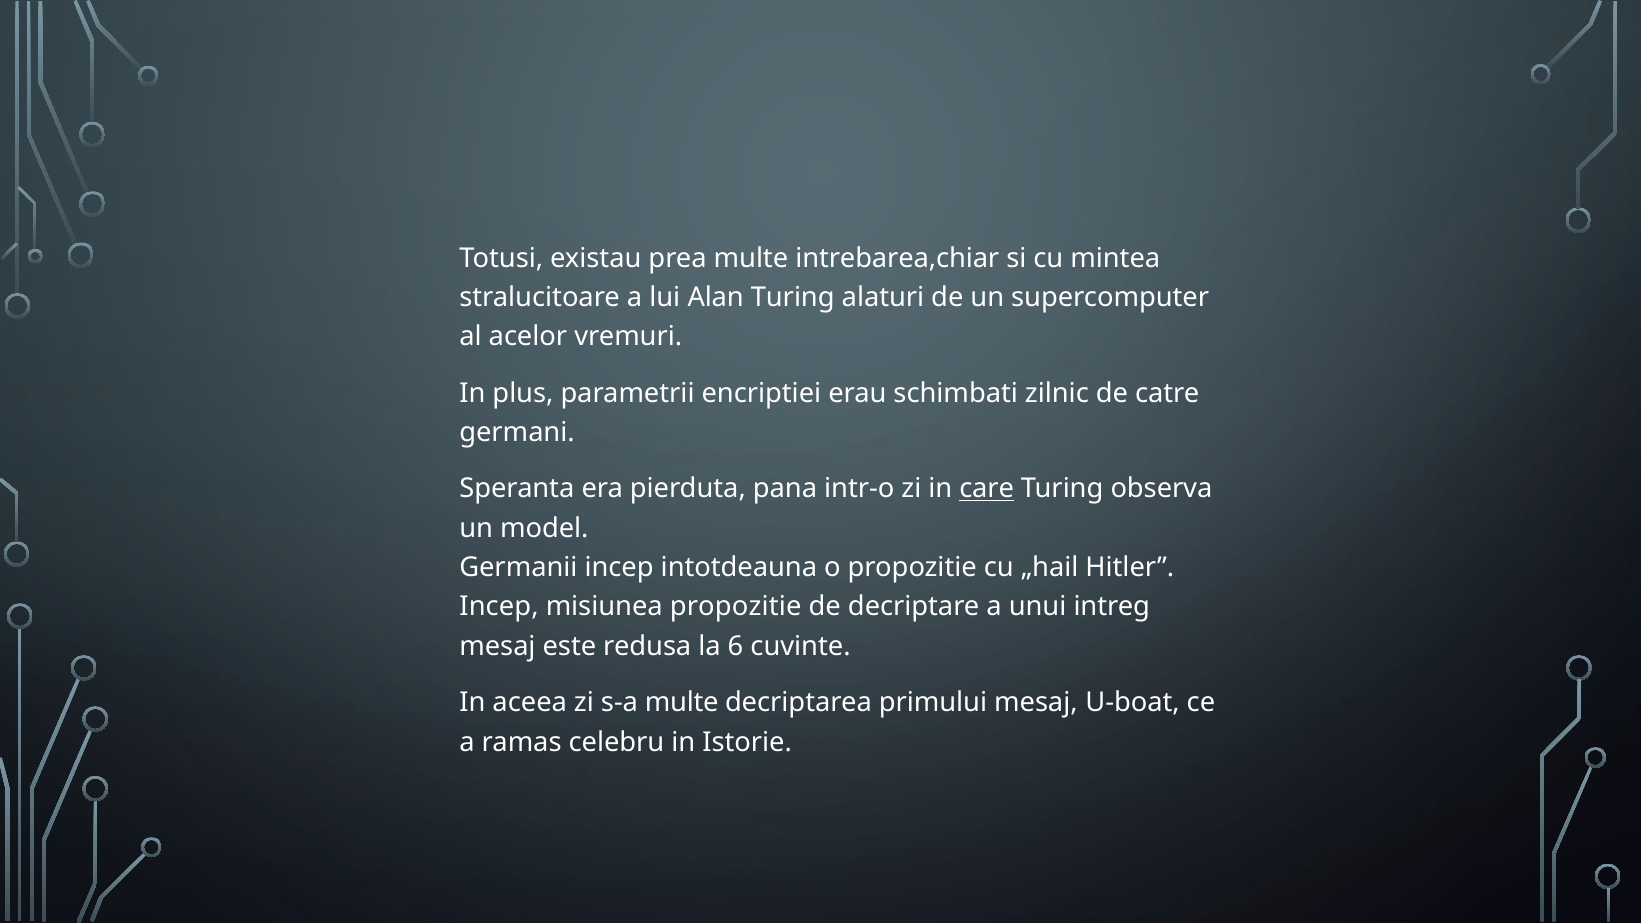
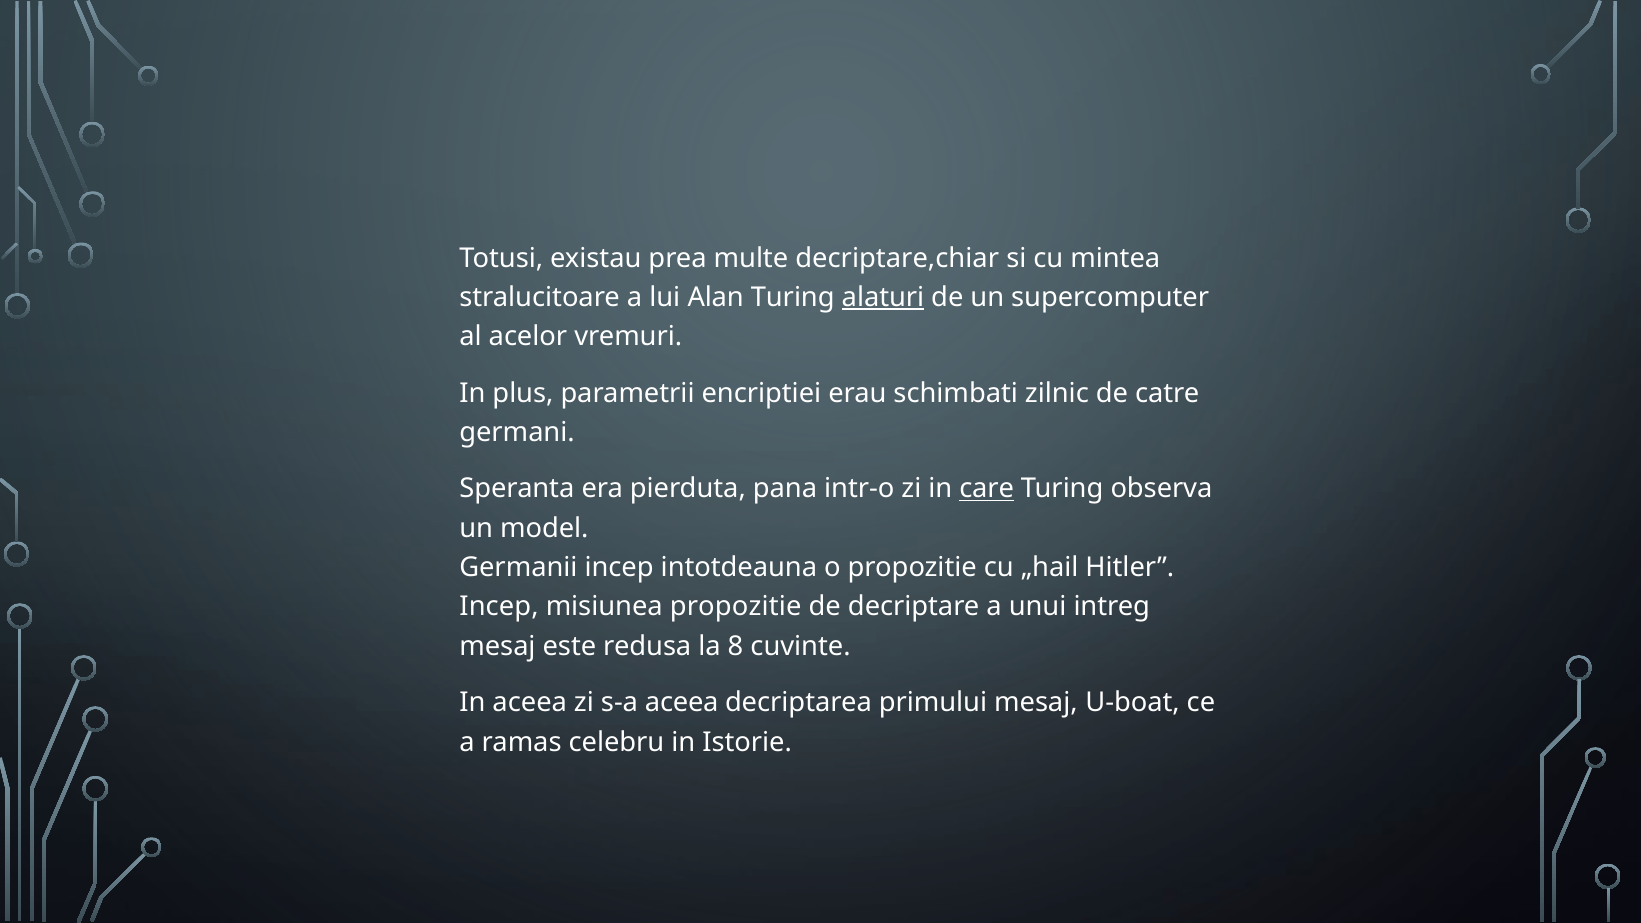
intrebarea,chiar: intrebarea,chiar -> decriptare,chiar
alaturi underline: none -> present
6: 6 -> 8
s-a multe: multe -> aceea
